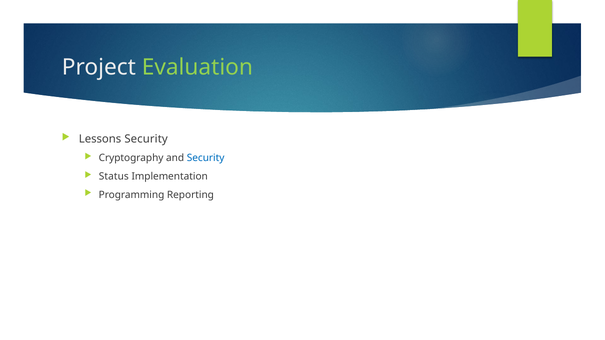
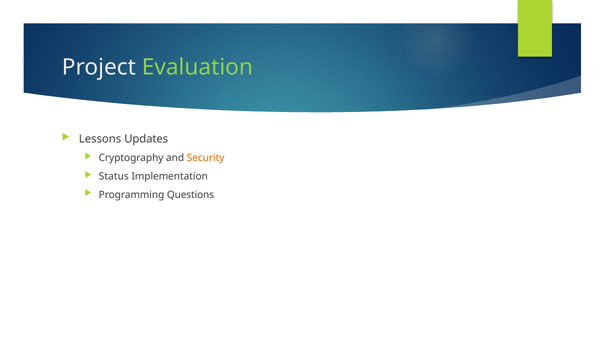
Lessons Security: Security -> Updates
Security at (206, 158) colour: blue -> orange
Reporting: Reporting -> Questions
